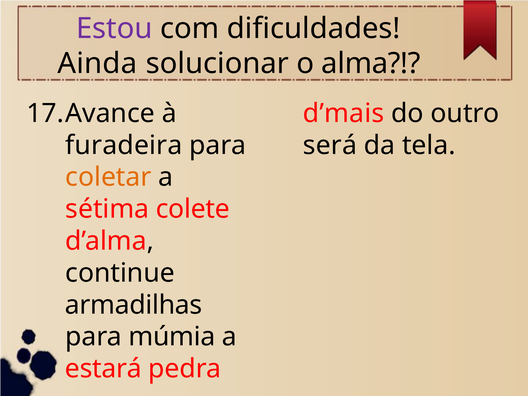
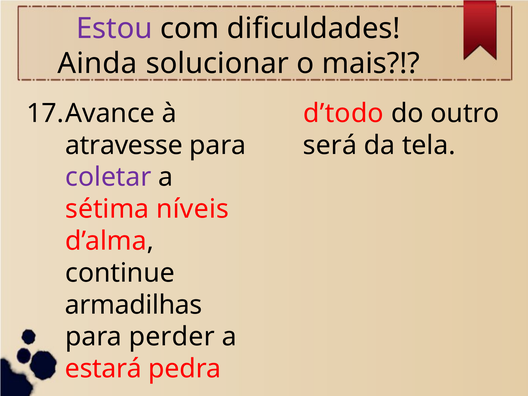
alma: alma -> mais
d’mais: d’mais -> d’todo
furadeira: furadeira -> atravesse
coletar colour: orange -> purple
colete: colete -> níveis
múmia: múmia -> perder
